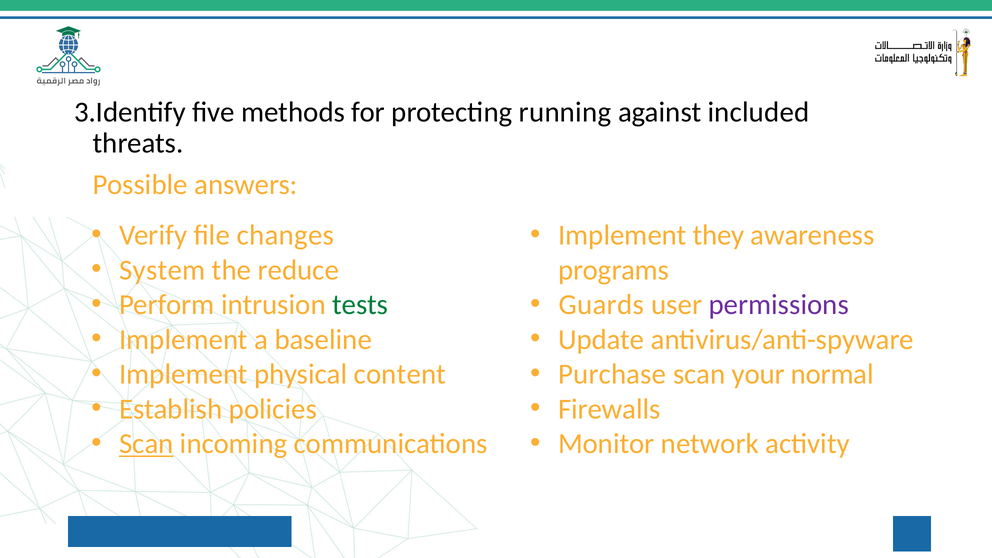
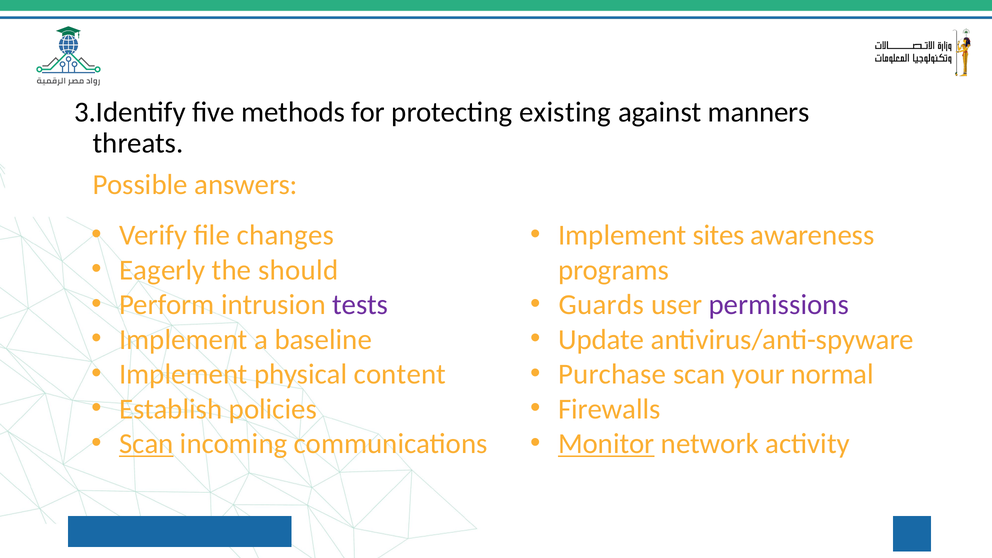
running: running -> existing
included: included -> manners
they: they -> sites
System: System -> Eagerly
reduce: reduce -> should
tests colour: green -> purple
Monitor underline: none -> present
